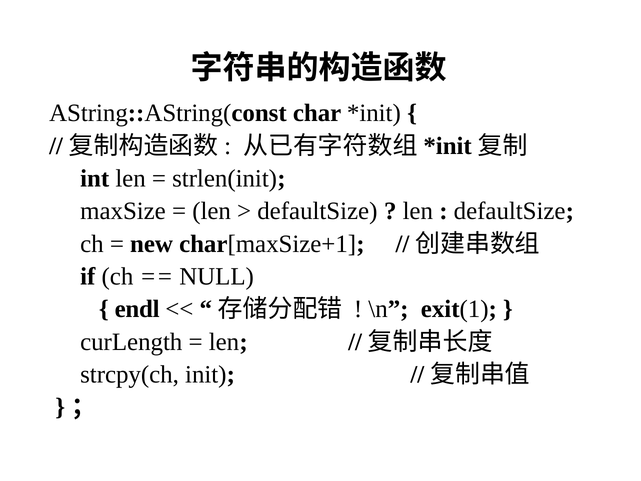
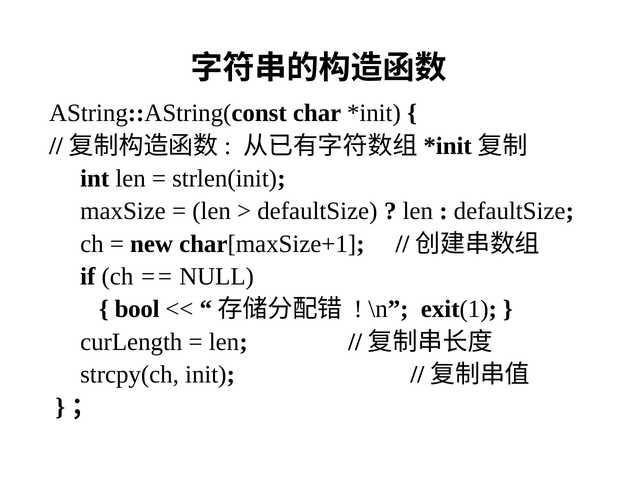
endl: endl -> bool
